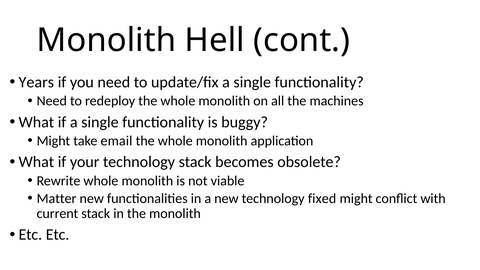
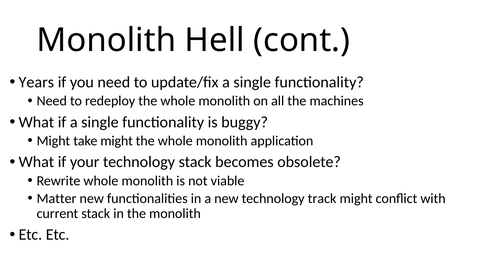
take email: email -> might
fixed: fixed -> track
